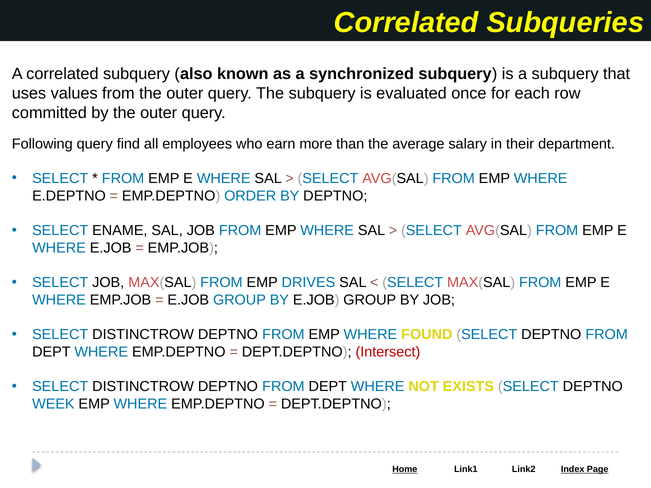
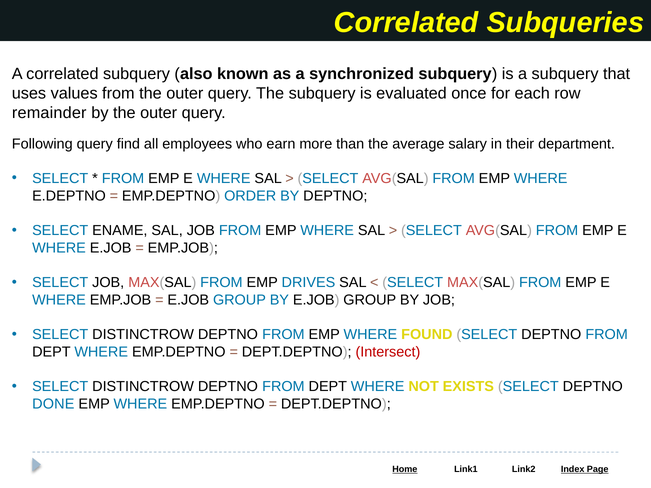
committed: committed -> remainder
WEEK: WEEK -> DONE
